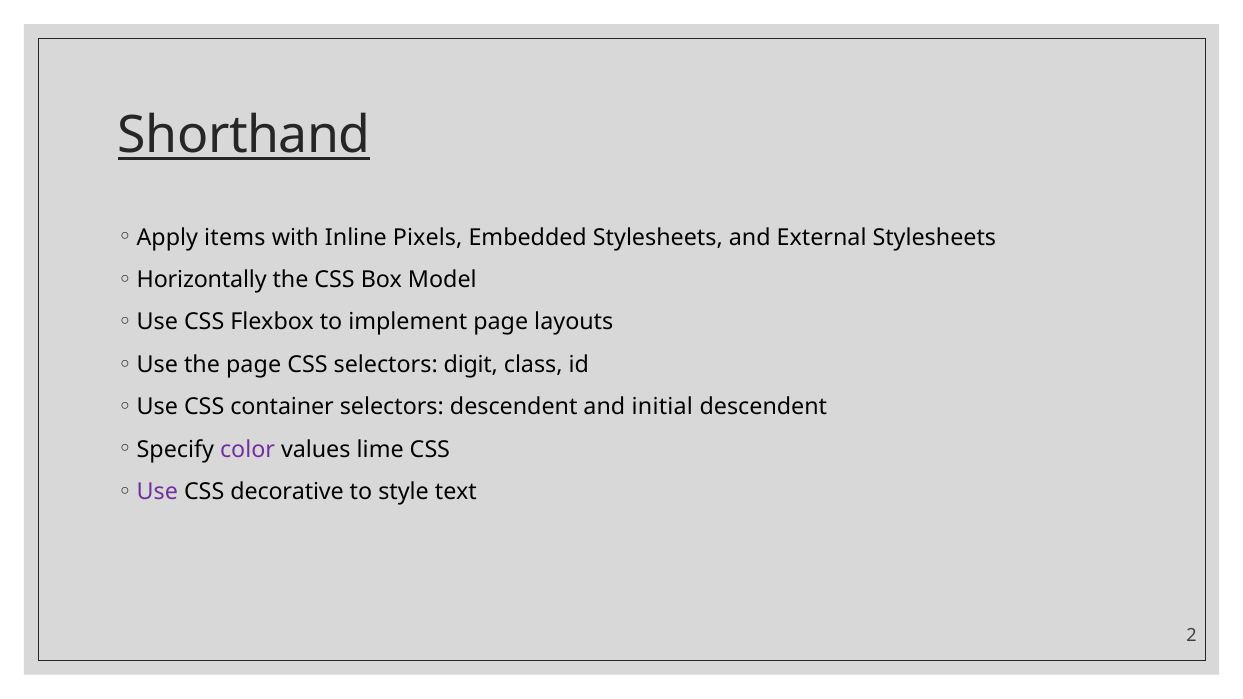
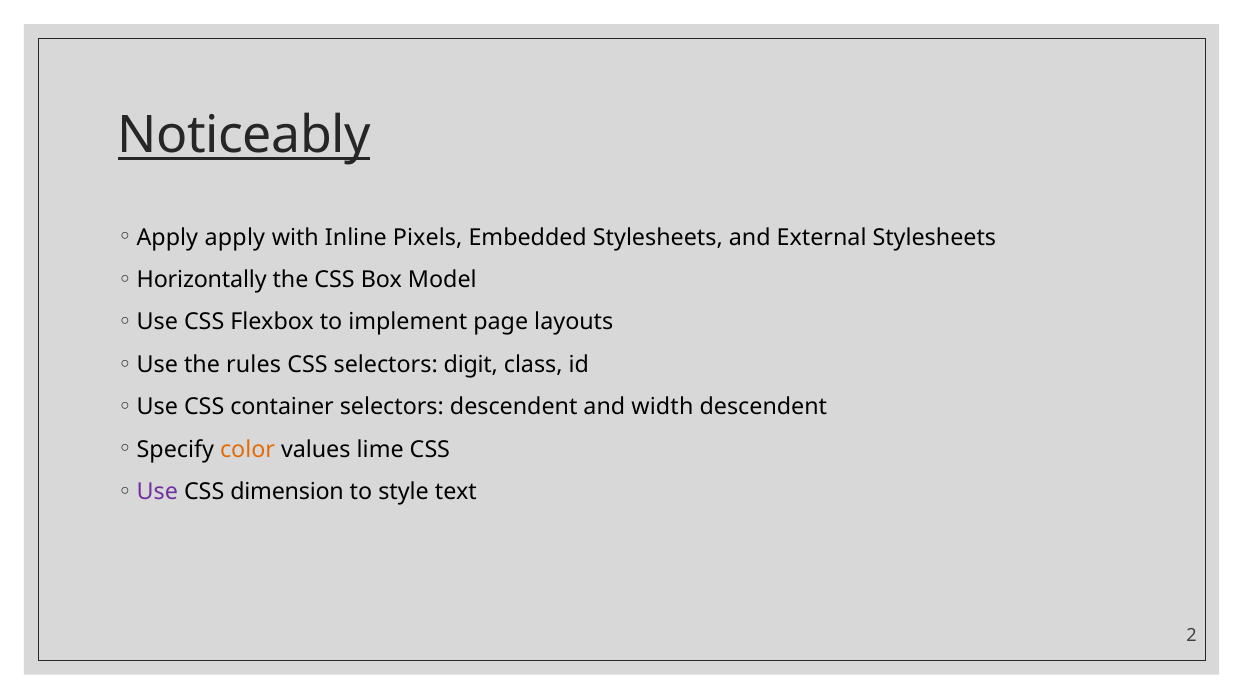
Shorthand: Shorthand -> Noticeably
Apply items: items -> apply
the page: page -> rules
initial: initial -> width
color colour: purple -> orange
decorative: decorative -> dimension
